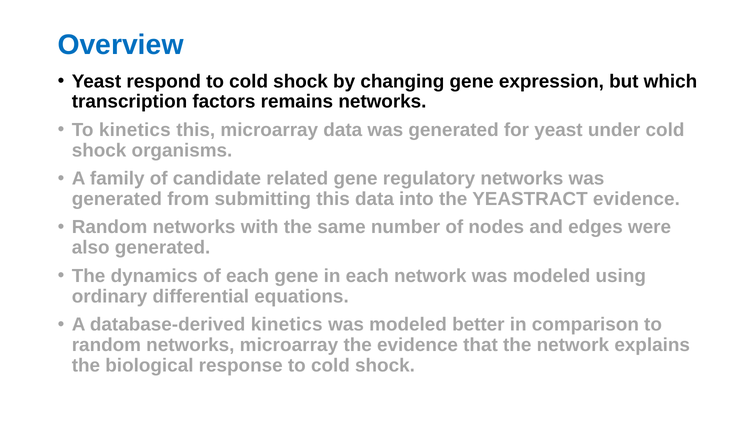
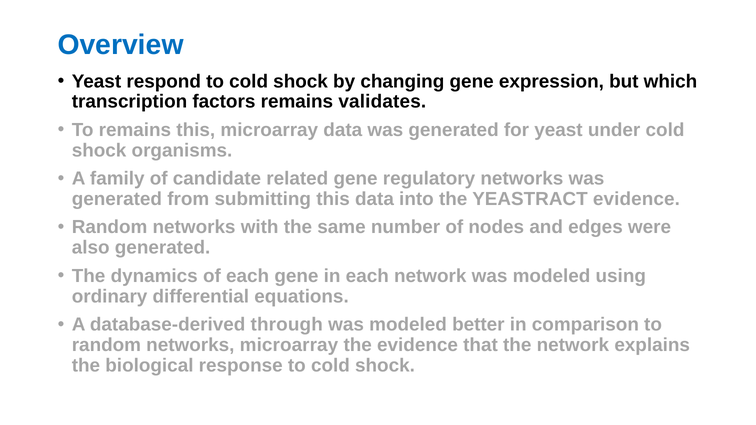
remains networks: networks -> validates
To kinetics: kinetics -> remains
database-derived kinetics: kinetics -> through
